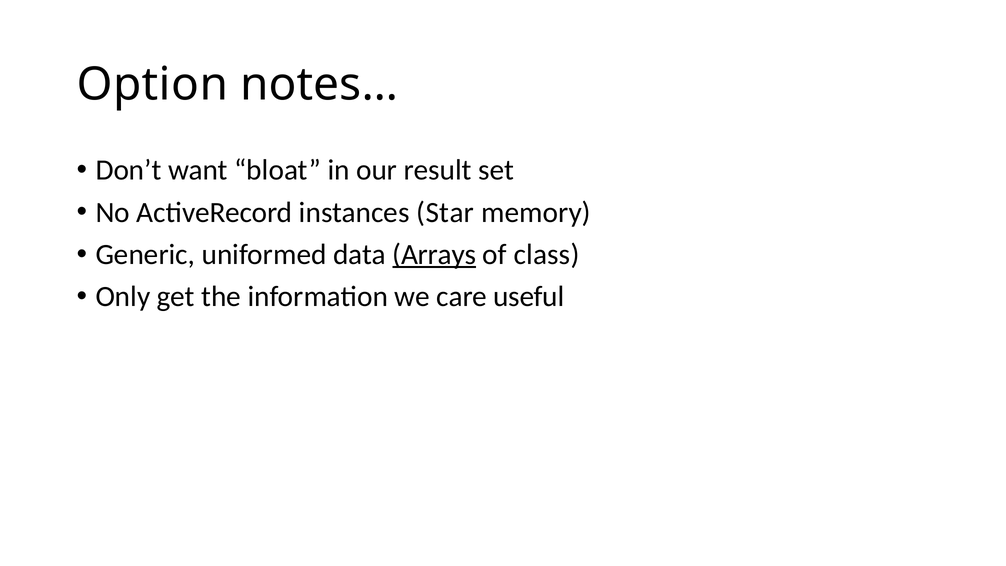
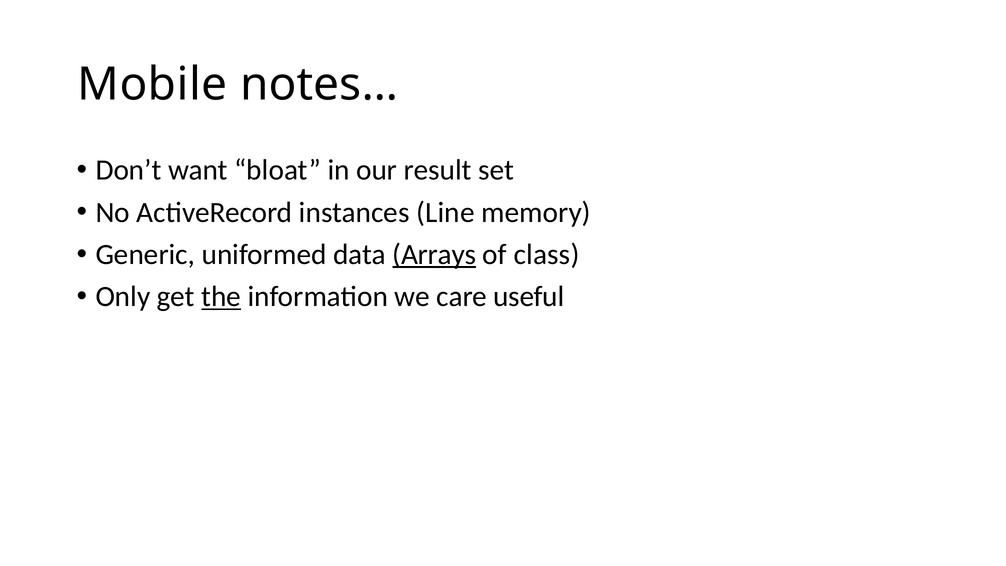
Option: Option -> Mobile
Star: Star -> Line
the underline: none -> present
